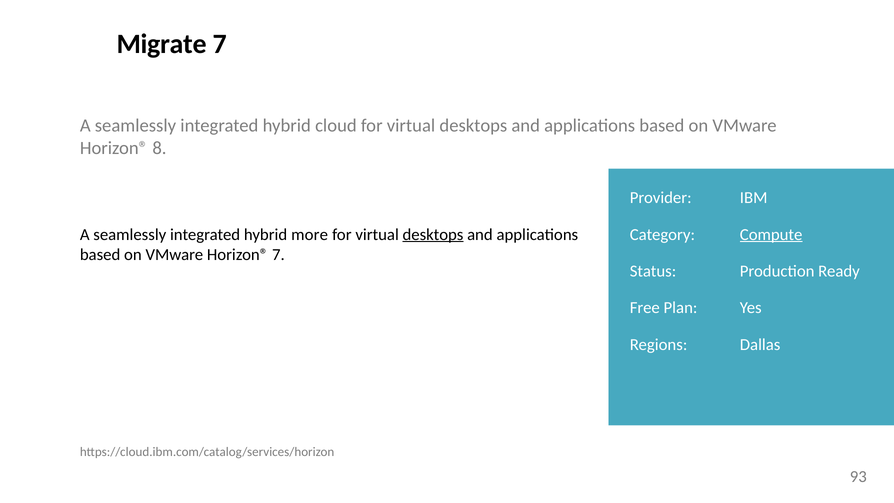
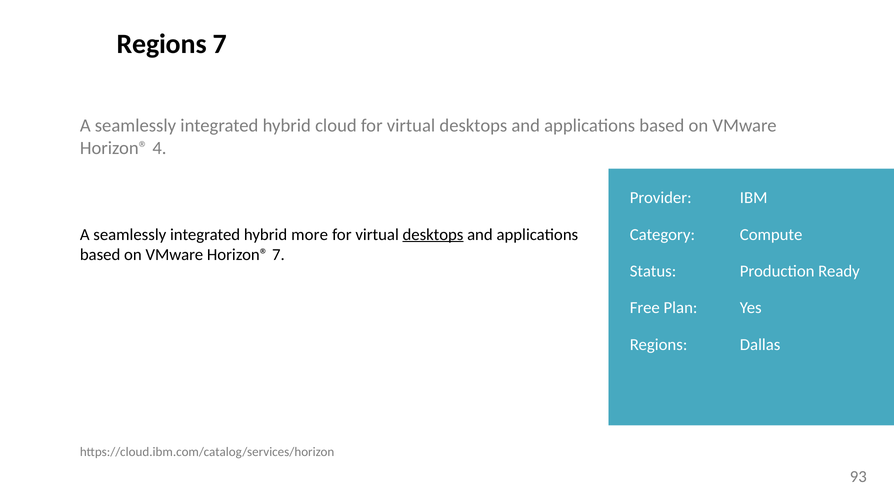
Migrate at (162, 44): Migrate -> Regions
8: 8 -> 4
Compute underline: present -> none
